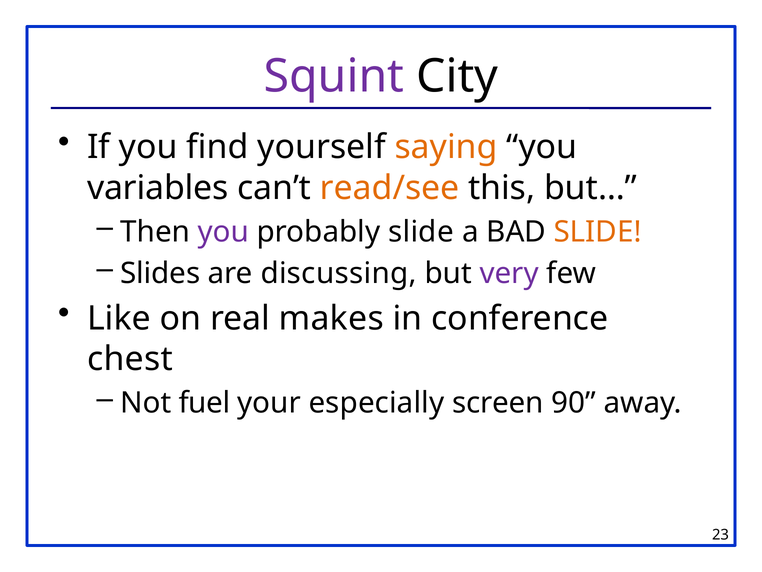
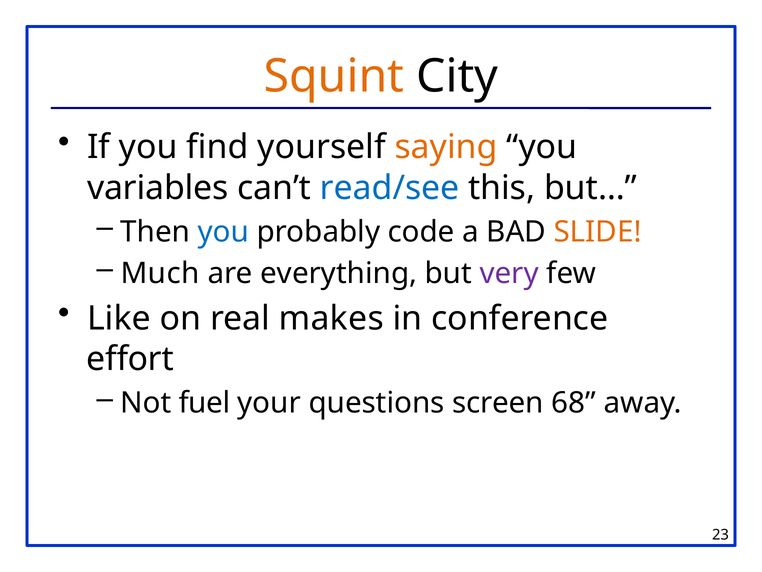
Squint colour: purple -> orange
read/see colour: orange -> blue
you at (223, 232) colour: purple -> blue
probably slide: slide -> code
Slides: Slides -> Much
discussing: discussing -> everything
chest: chest -> effort
especially: especially -> questions
90: 90 -> 68
